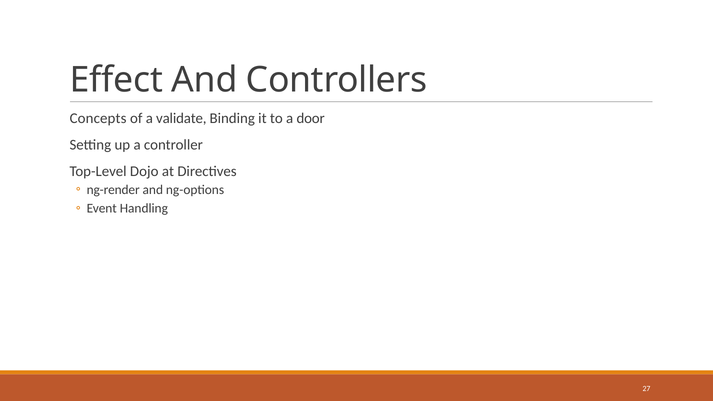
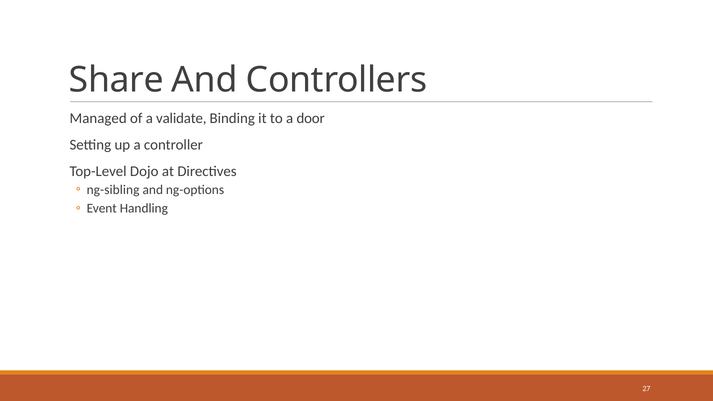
Effect: Effect -> Share
Concepts: Concepts -> Managed
ng-render: ng-render -> ng-sibling
